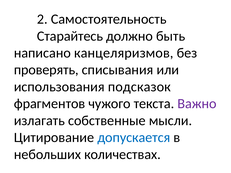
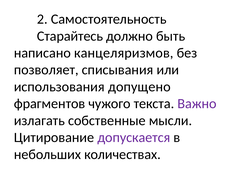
проверять: проверять -> позволяет
подсказок: подсказок -> допущено
допускается colour: blue -> purple
